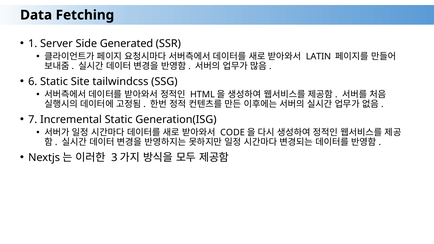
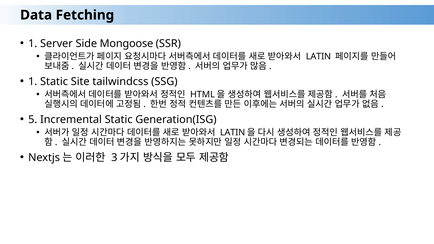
Generated: Generated -> Mongoose
6 at (33, 82): 6 -> 1
7: 7 -> 5
CODE at (232, 133): CODE -> LATIN
